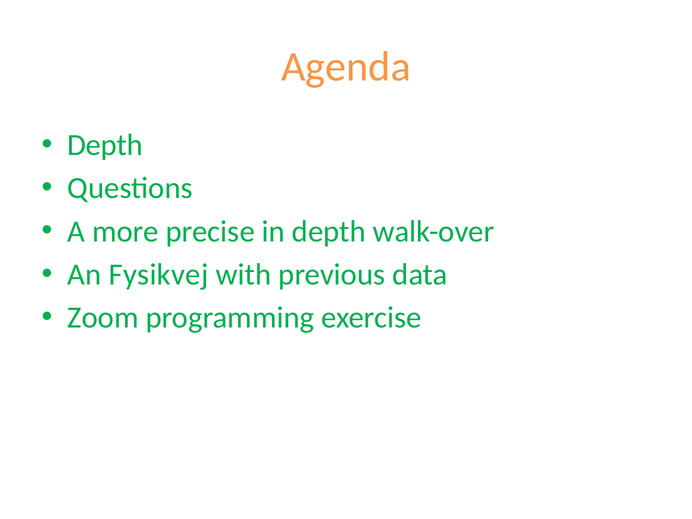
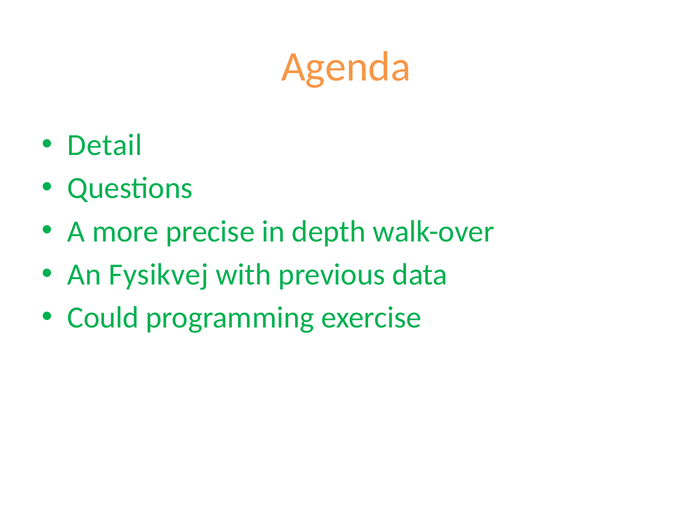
Depth at (105, 145): Depth -> Detail
Zoom: Zoom -> Could
